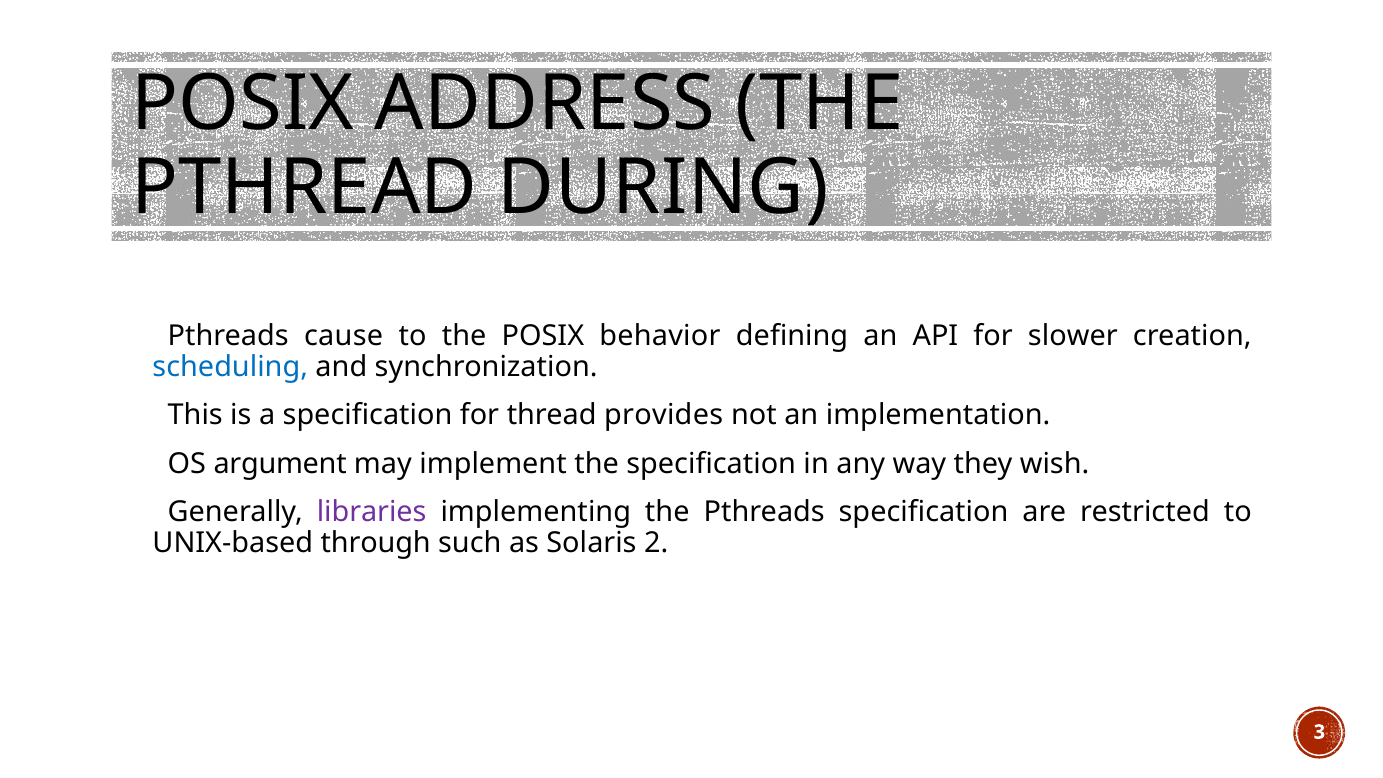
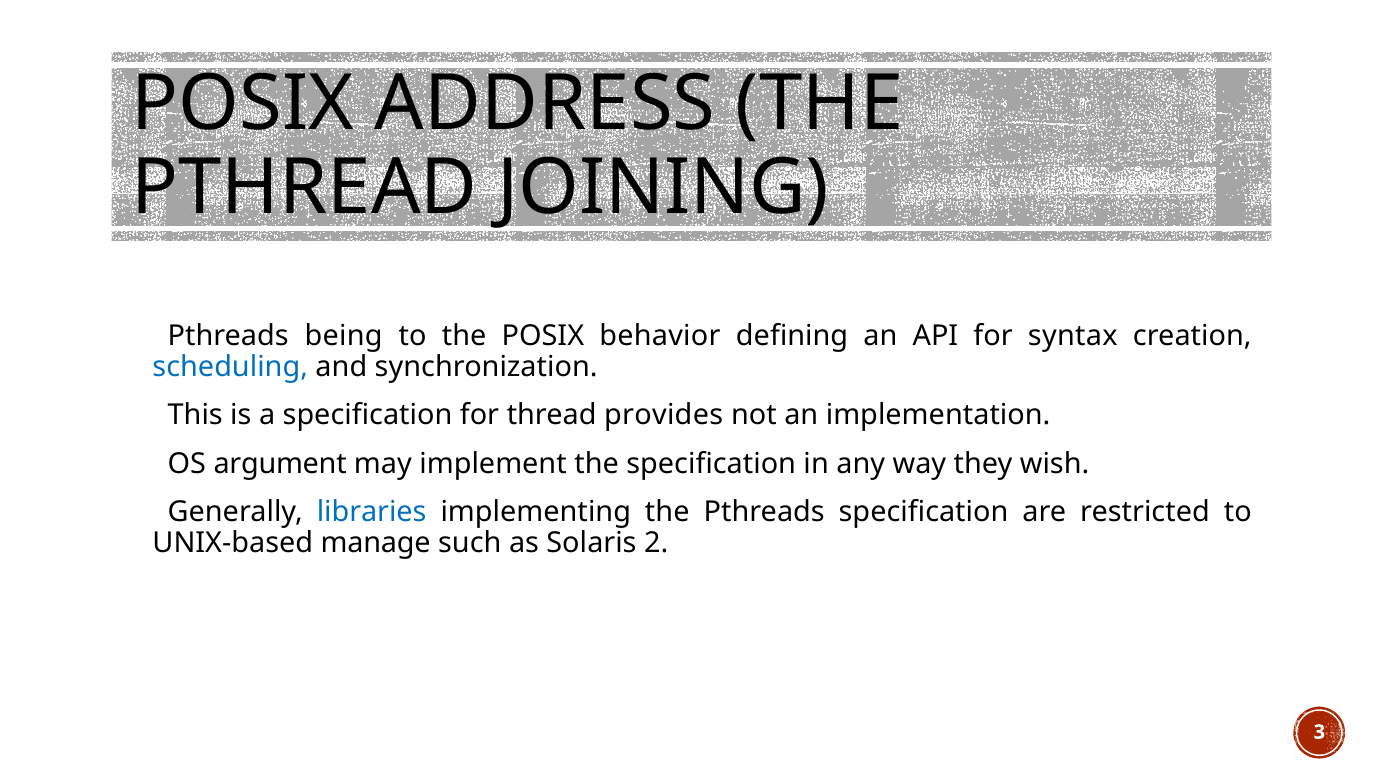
DURING: DURING -> JOINING
cause: cause -> being
slower: slower -> syntax
libraries colour: purple -> blue
through: through -> manage
